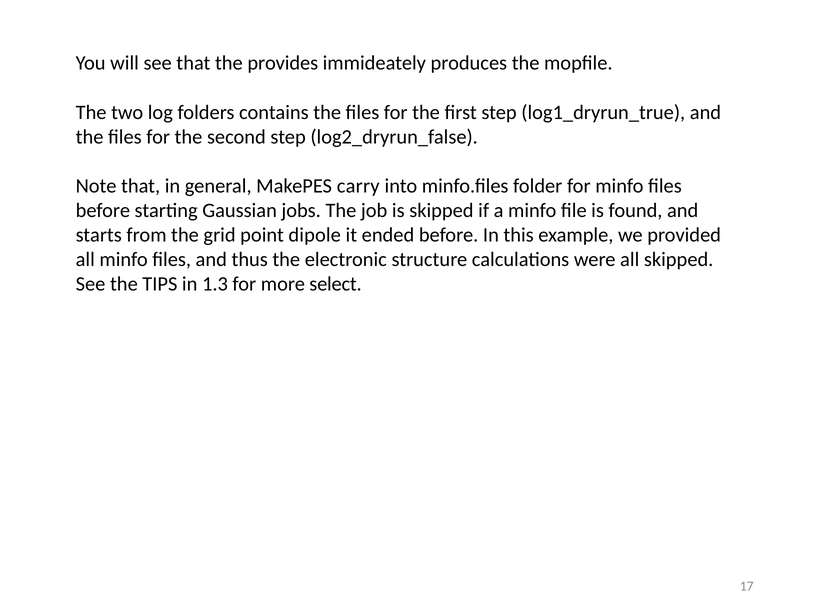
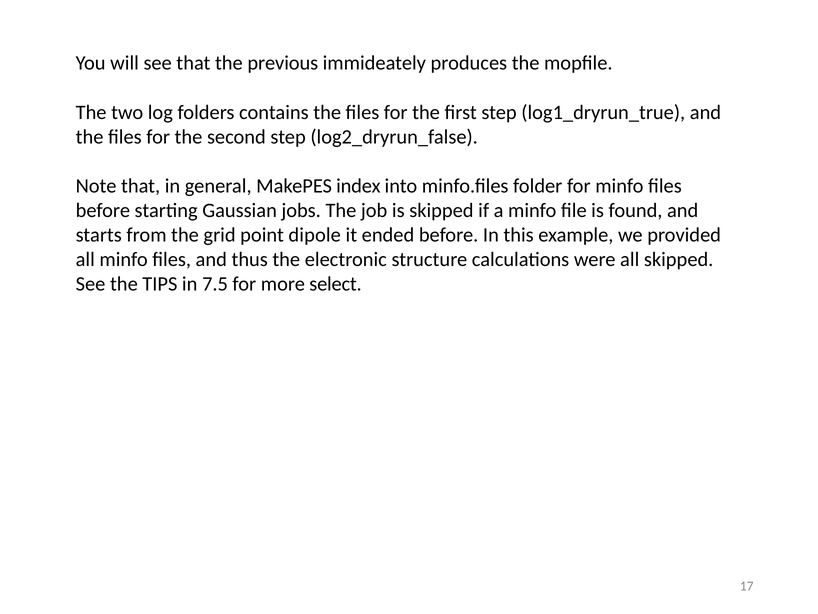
provides: provides -> previous
carry: carry -> index
1.3: 1.3 -> 7.5
